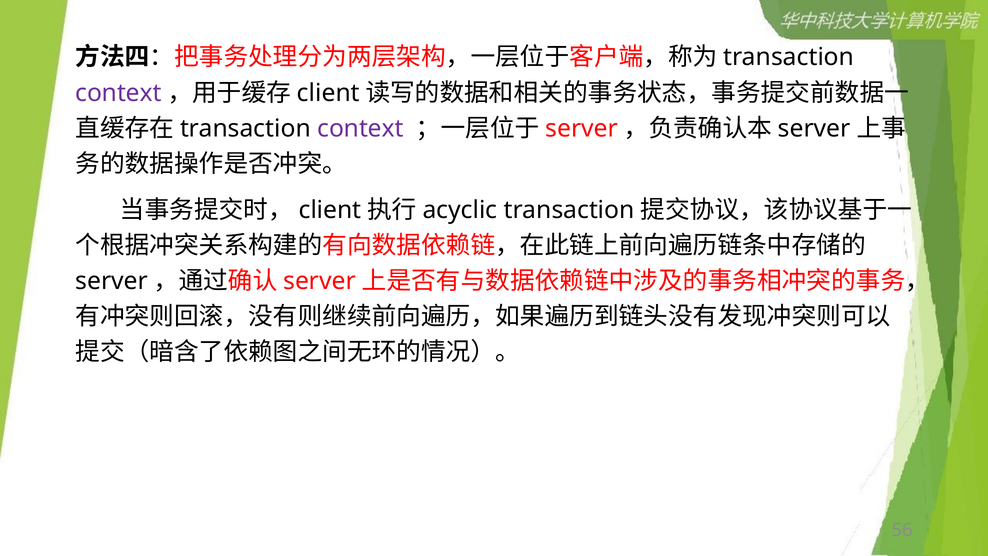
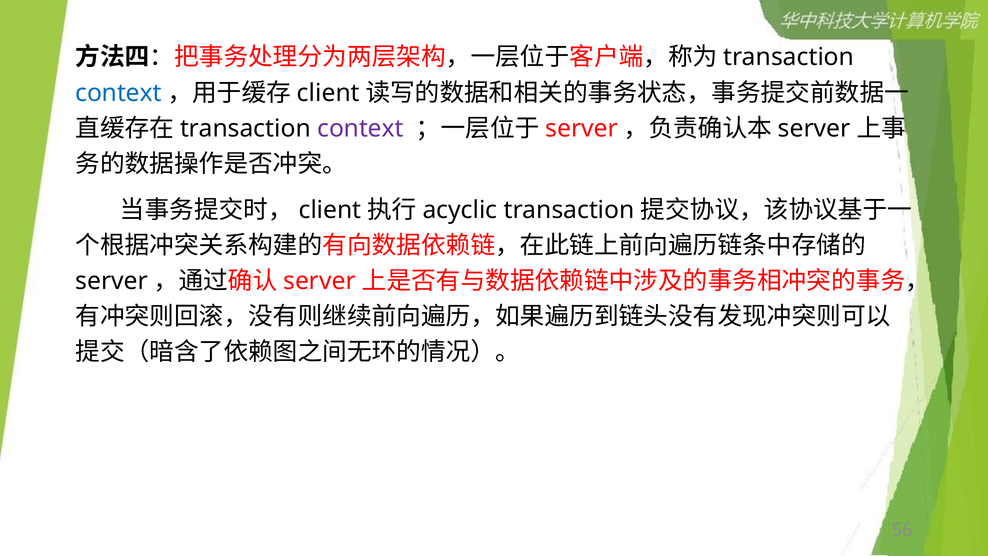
context at (119, 93) colour: purple -> blue
